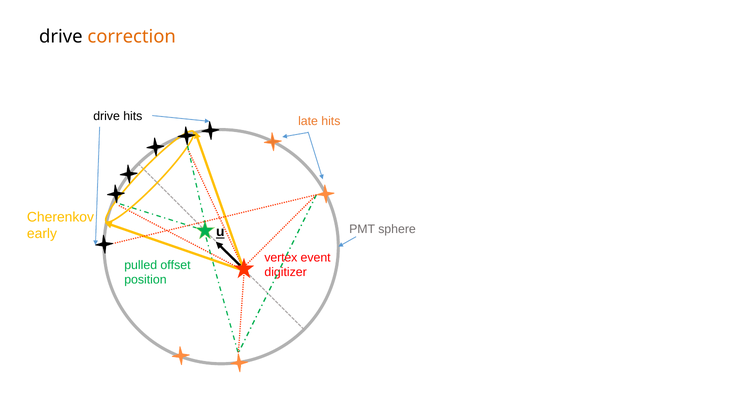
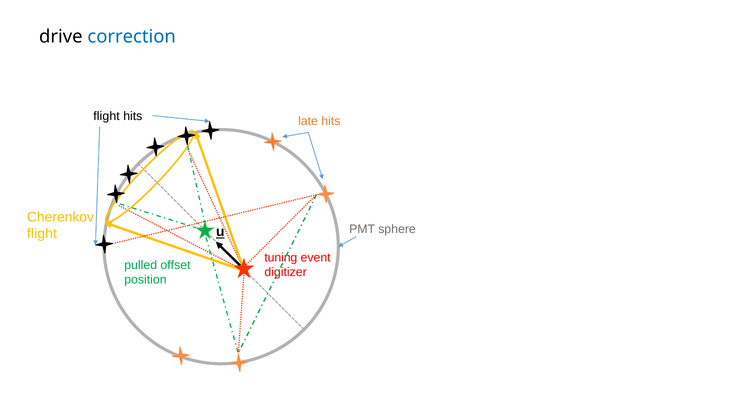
correction colour: orange -> blue
drive at (107, 116): drive -> flight
early at (42, 234): early -> flight
vertex: vertex -> tuning
